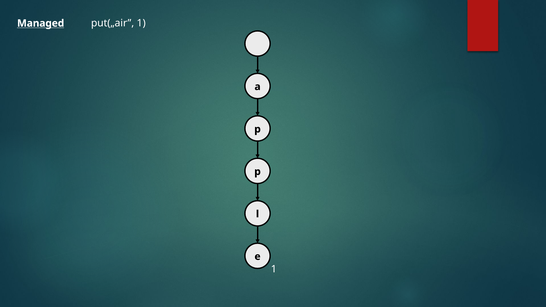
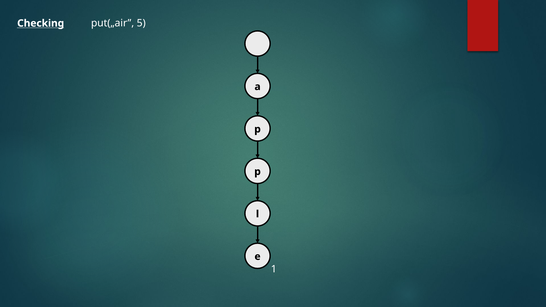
put(„air 1: 1 -> 5
Managed: Managed -> Checking
